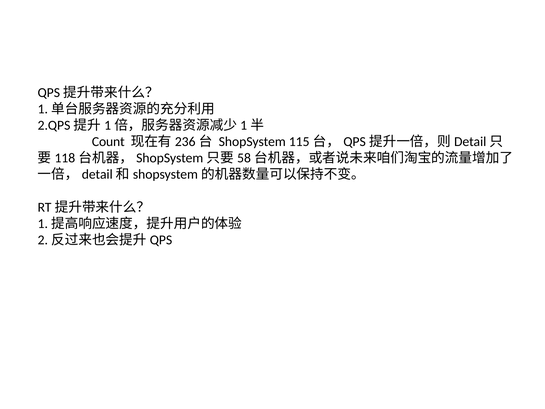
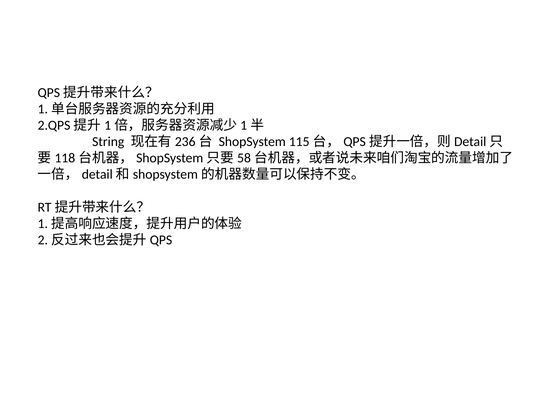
Count: Count -> String
